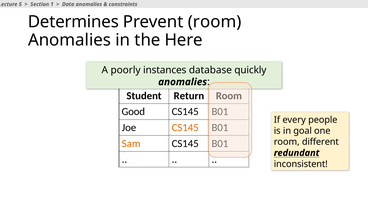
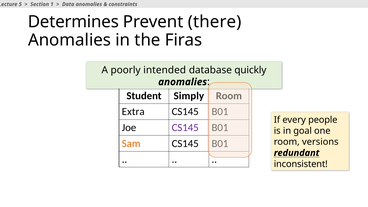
Prevent room: room -> there
Here: Here -> Firas
instances: instances -> intended
Return: Return -> Simply
Good: Good -> Extra
CS145 at (185, 128) colour: orange -> purple
different: different -> versions
